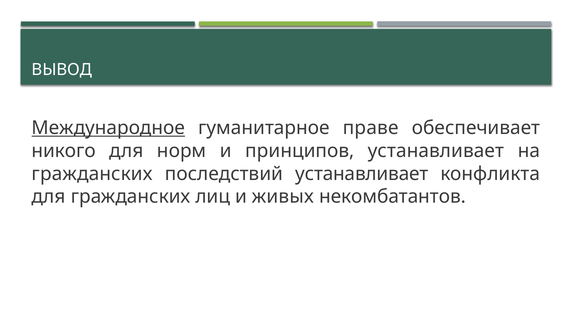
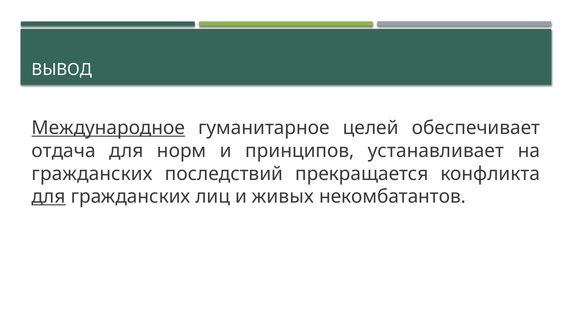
праве: праве -> целей
никого: никого -> отдача
последствий устанавливает: устанавливает -> прекращается
для at (49, 197) underline: none -> present
